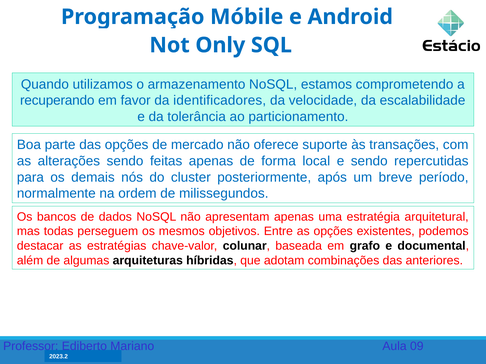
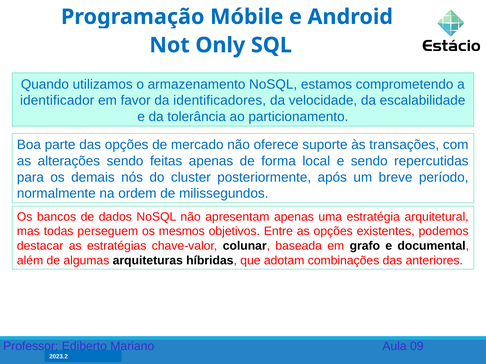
recuperando: recuperando -> identificador
